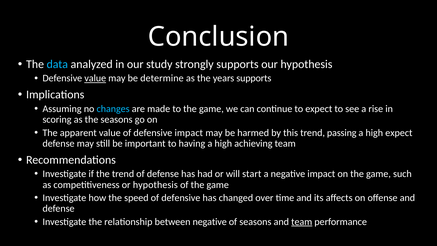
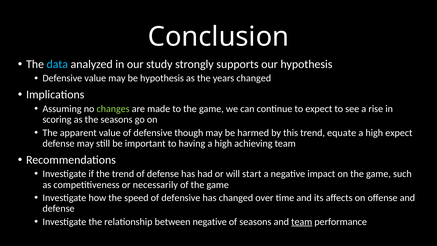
value at (95, 78) underline: present -> none
be determine: determine -> hypothesis
years supports: supports -> changed
changes colour: light blue -> light green
defensive impact: impact -> though
passing: passing -> equate
or hypothesis: hypothesis -> necessarily
